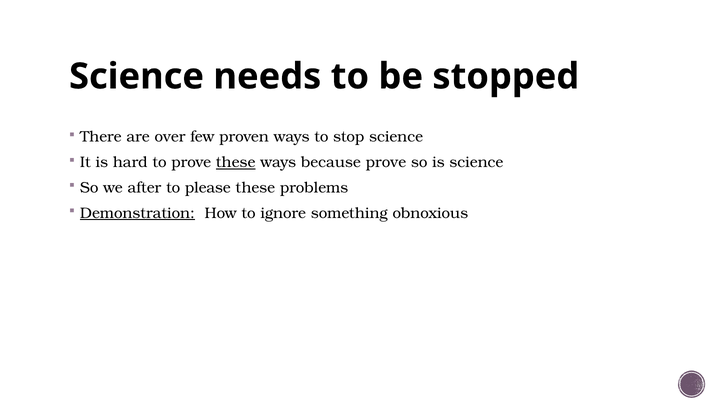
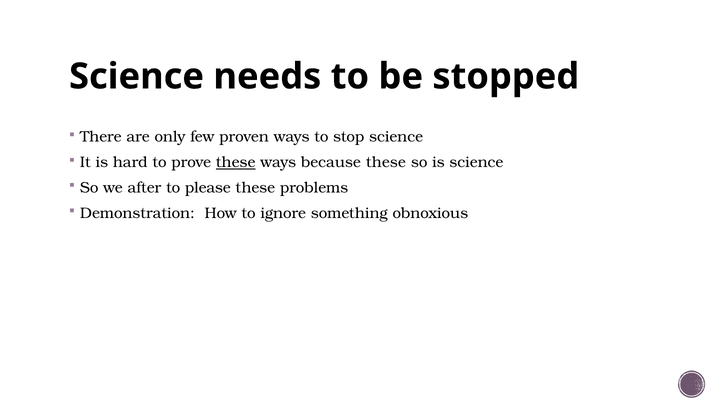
over: over -> only
because prove: prove -> these
Demonstration underline: present -> none
